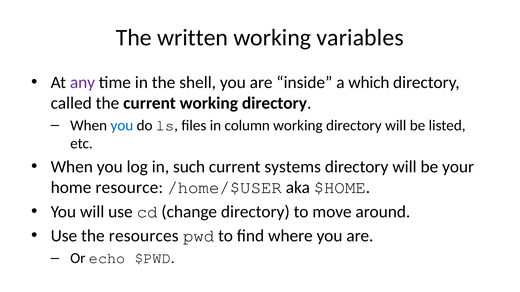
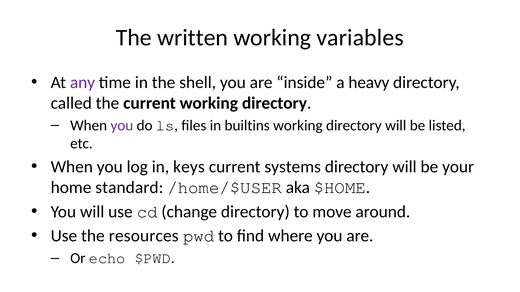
which: which -> heavy
you at (122, 126) colour: blue -> purple
column: column -> builtins
such: such -> keys
resource: resource -> standard
